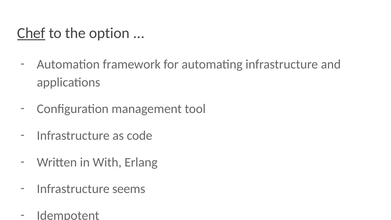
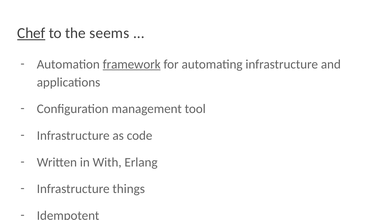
option: option -> seems
framework underline: none -> present
seems: seems -> things
